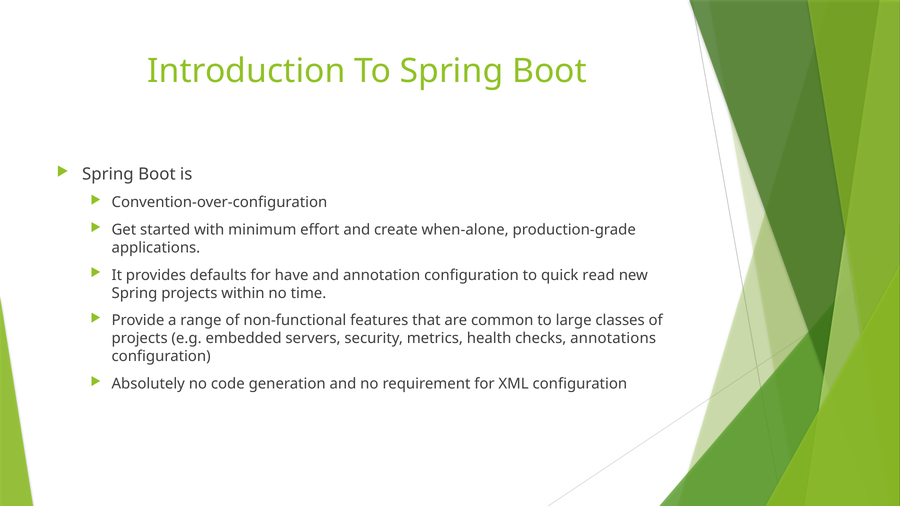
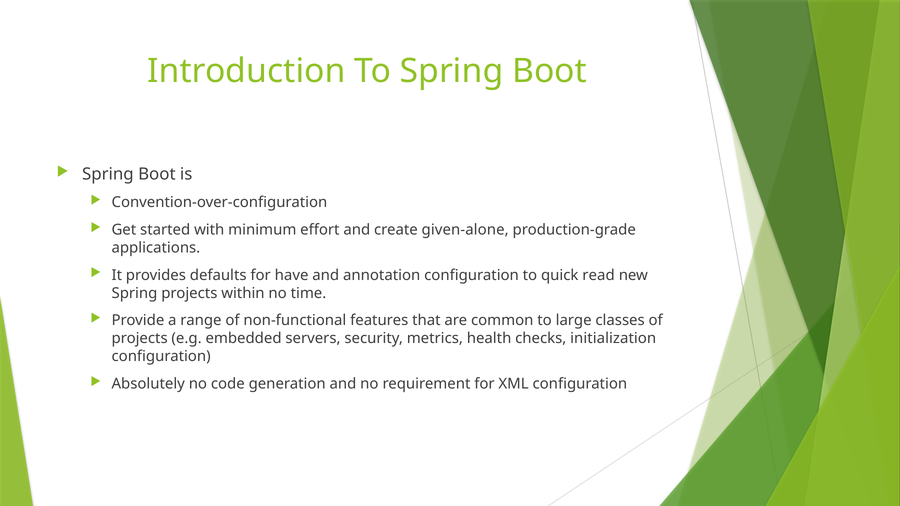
when-alone: when-alone -> given-alone
annotations: annotations -> initialization
